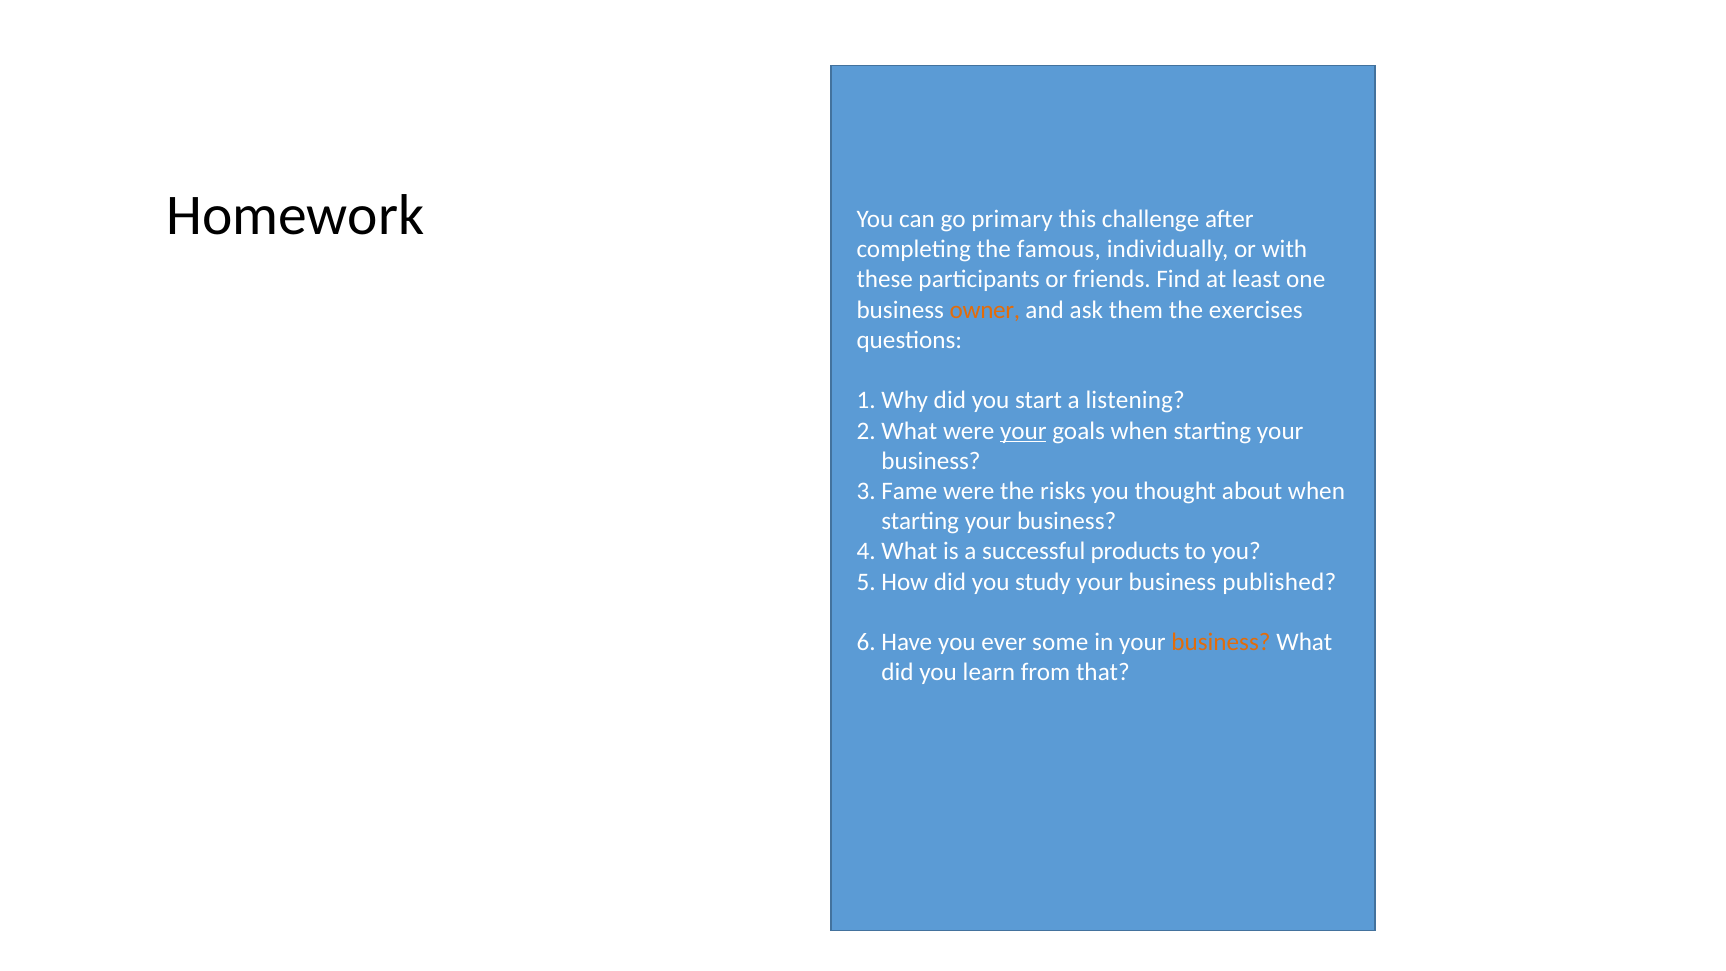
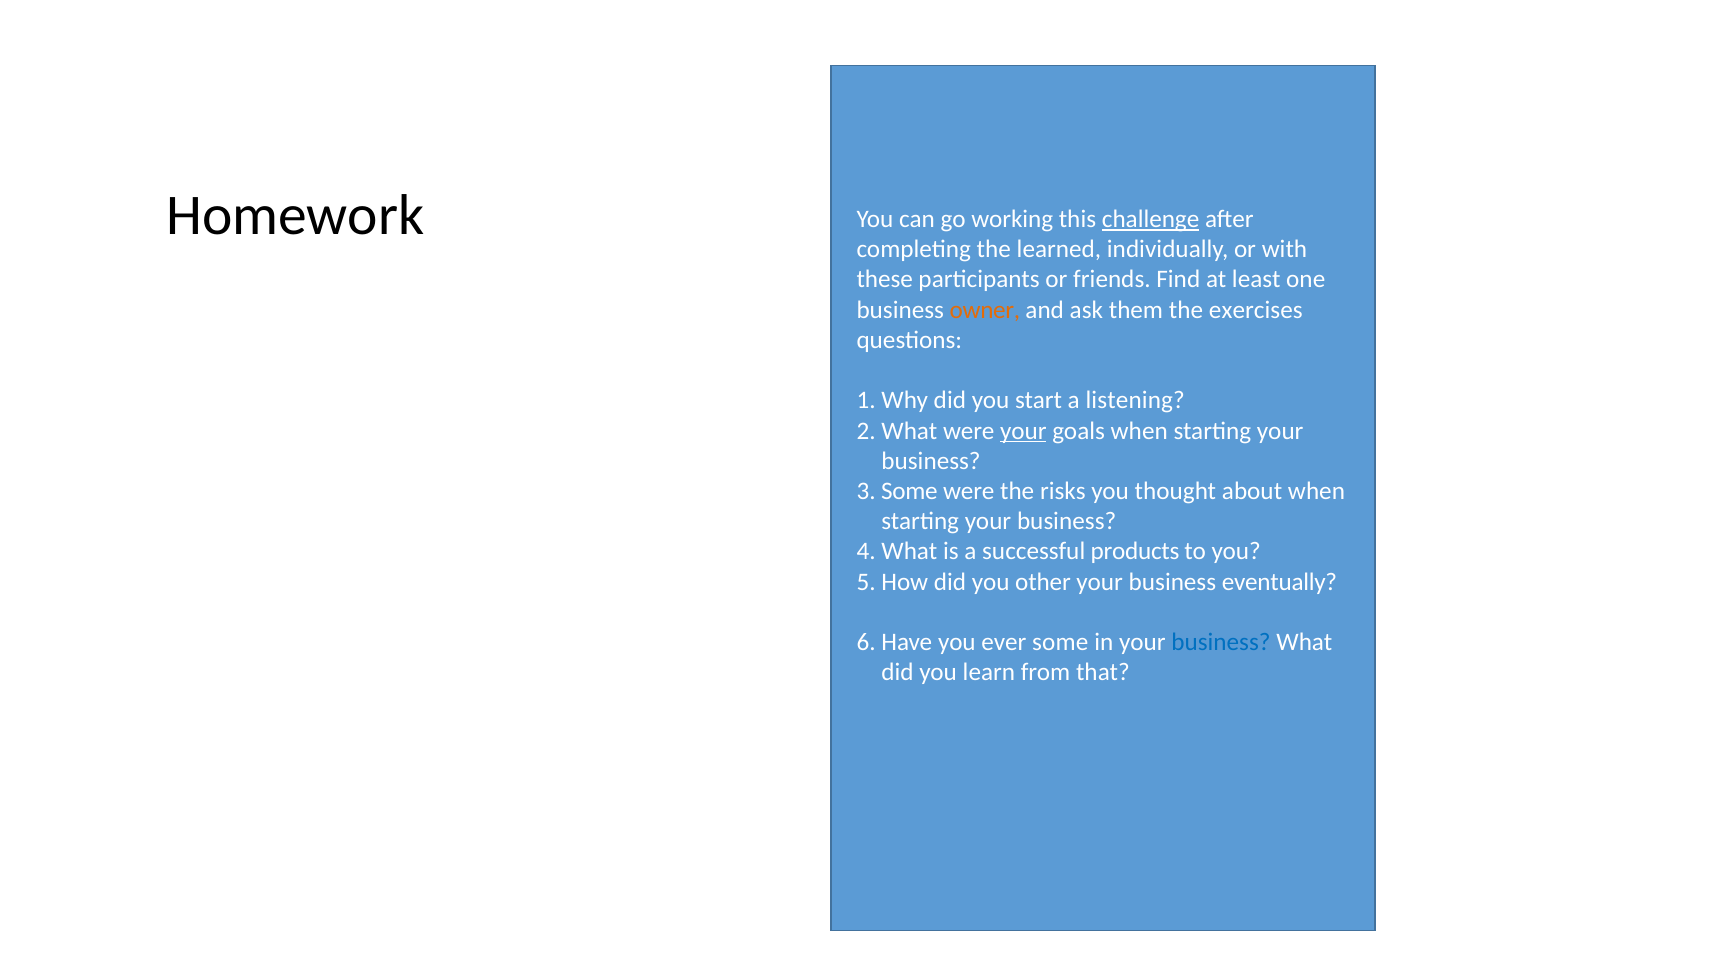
primary: primary -> working
challenge underline: none -> present
famous: famous -> learned
3 Fame: Fame -> Some
study: study -> other
published: published -> eventually
business at (1221, 642) colour: orange -> blue
